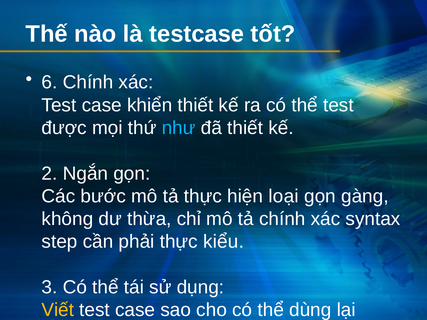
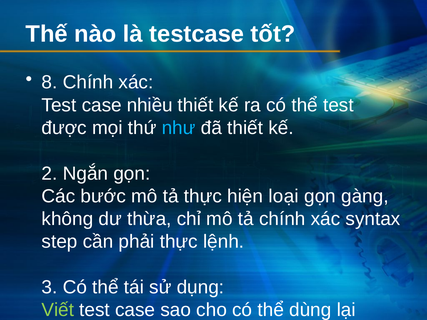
6 at (50, 82): 6 -> 8
khiển: khiển -> nhiều
kiểu: kiểu -> lệnh
Viết at (58, 310) colour: yellow -> light green
